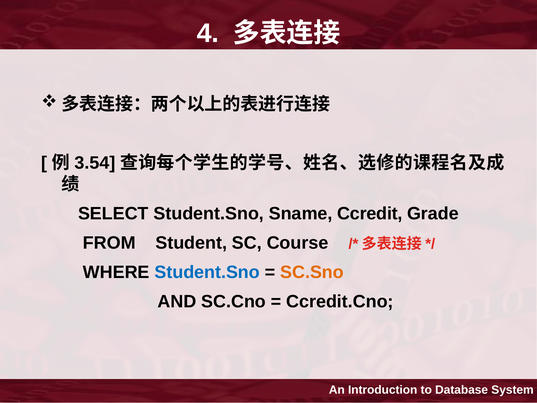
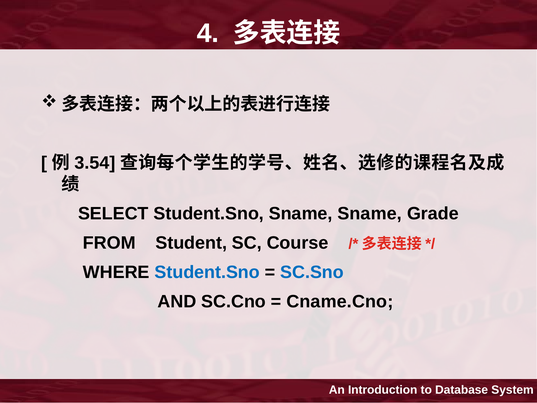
Sname Ccredit: Ccredit -> Sname
SC.Sno colour: orange -> blue
Ccredit.Cno: Ccredit.Cno -> Cname.Cno
